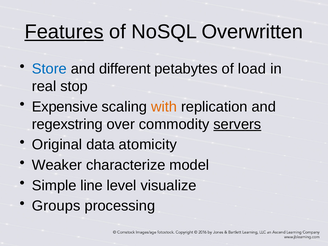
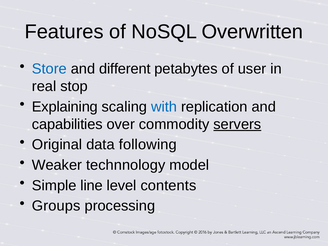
Features underline: present -> none
load: load -> user
Expensive: Expensive -> Explaining
with colour: orange -> blue
regexstring: regexstring -> capabilities
atomicity: atomicity -> following
characterize: characterize -> technnology
visualize: visualize -> contents
